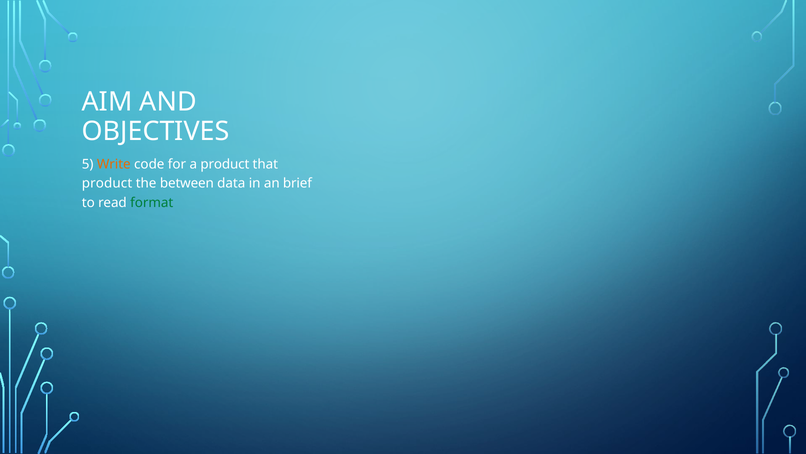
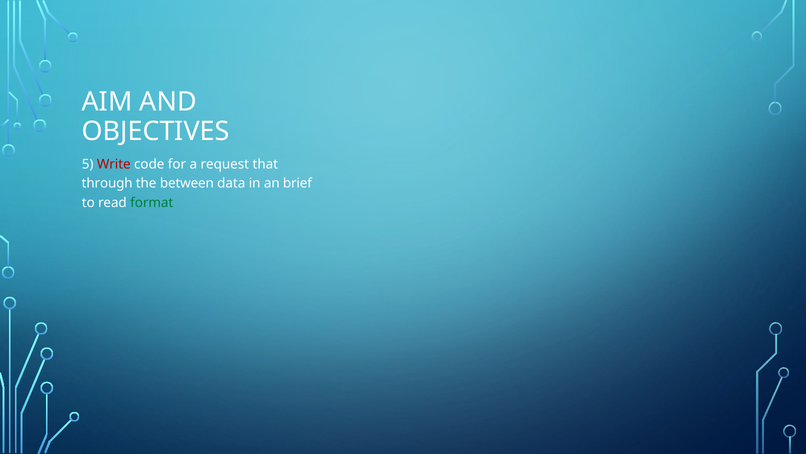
Write colour: orange -> red
a product: product -> request
product at (107, 183): product -> through
